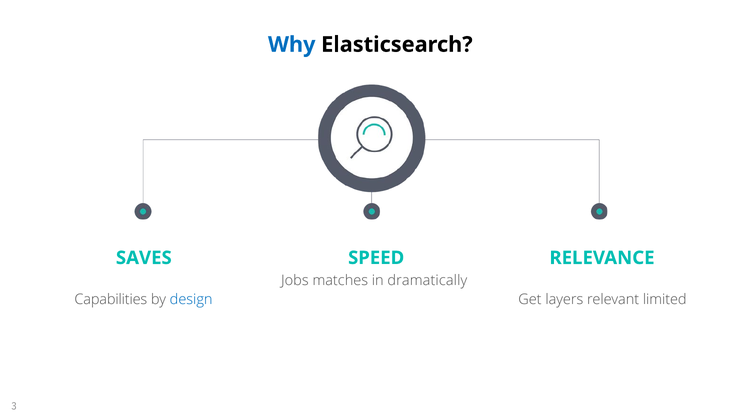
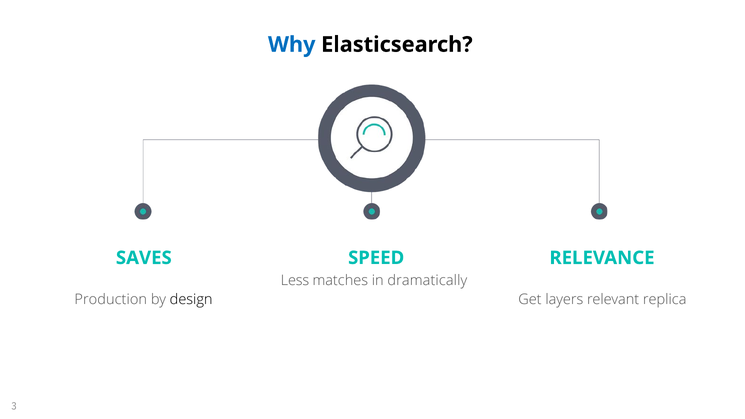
Jobs: Jobs -> Less
Capabilities: Capabilities -> Production
design colour: blue -> black
limited: limited -> replica
